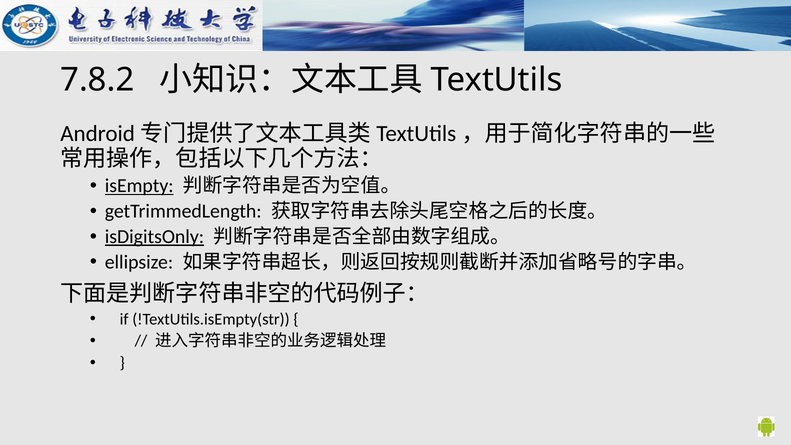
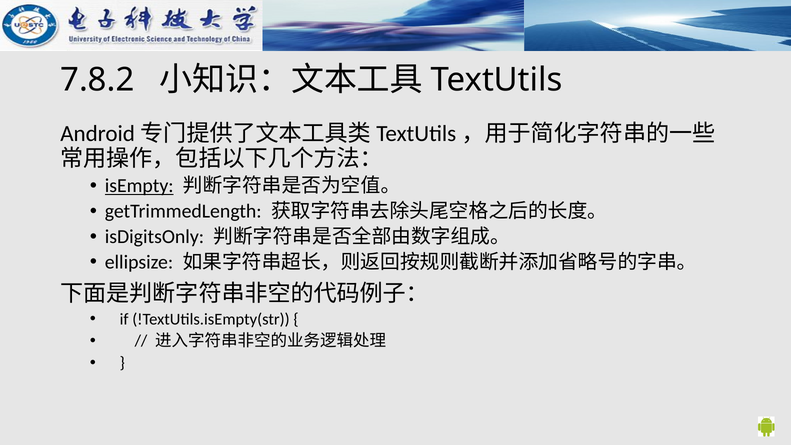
isDigitsOnly underline: present -> none
